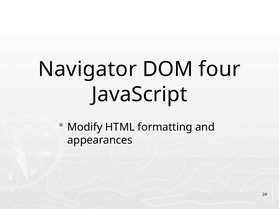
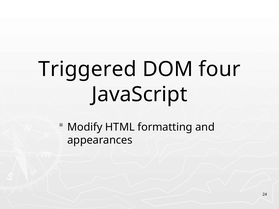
Navigator: Navigator -> Triggered
